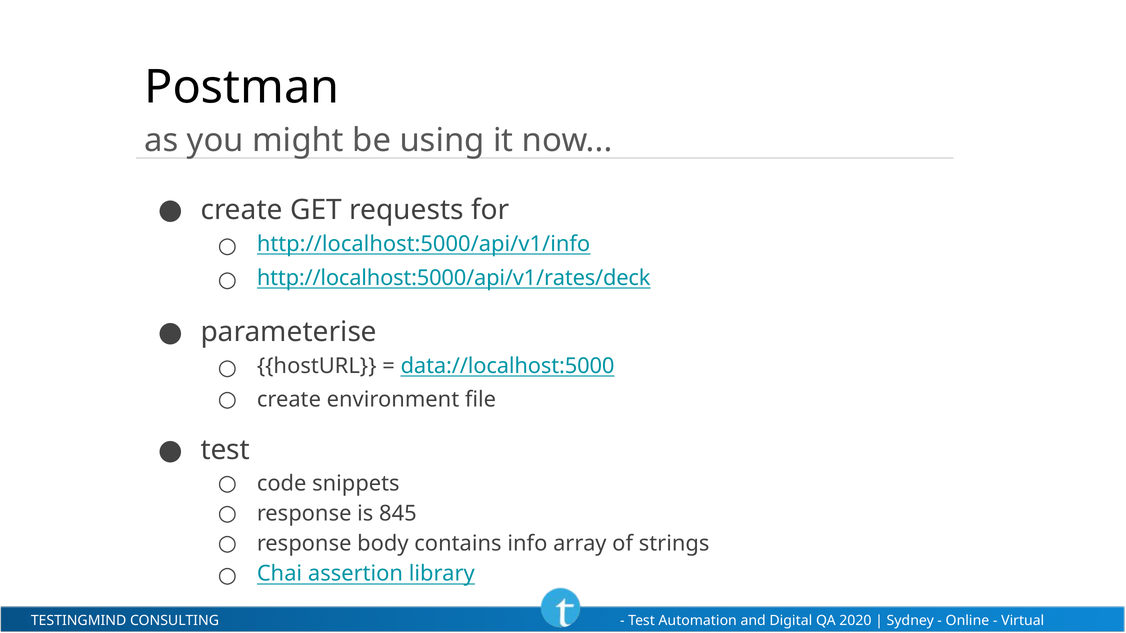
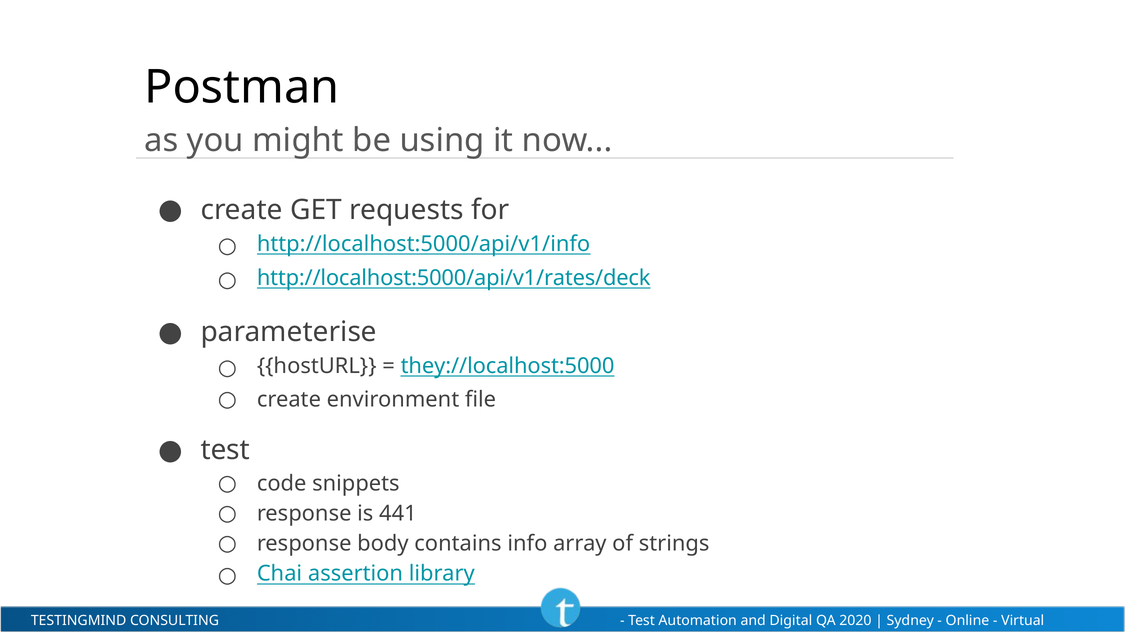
data://localhost:5000: data://localhost:5000 -> they://localhost:5000
845: 845 -> 441
